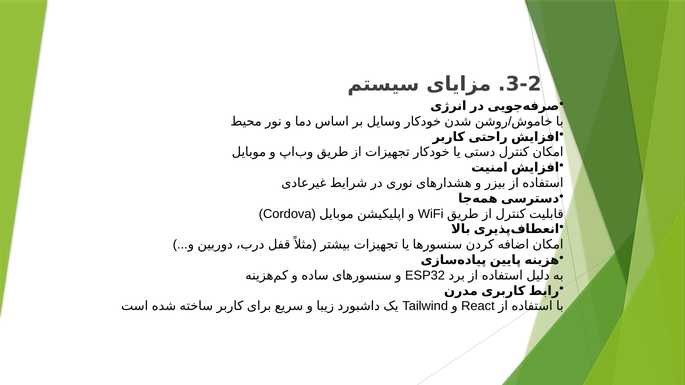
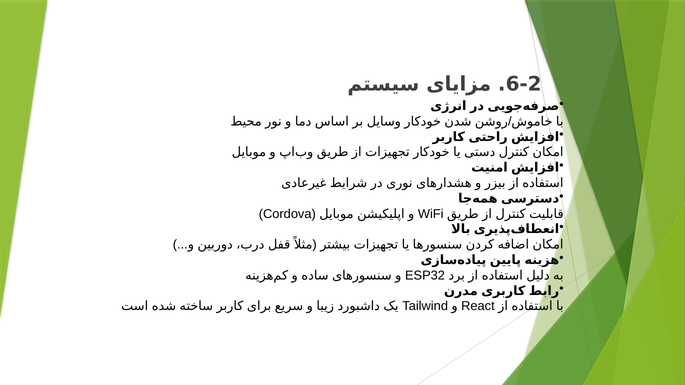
3-2: 3-2 -> 6-2
